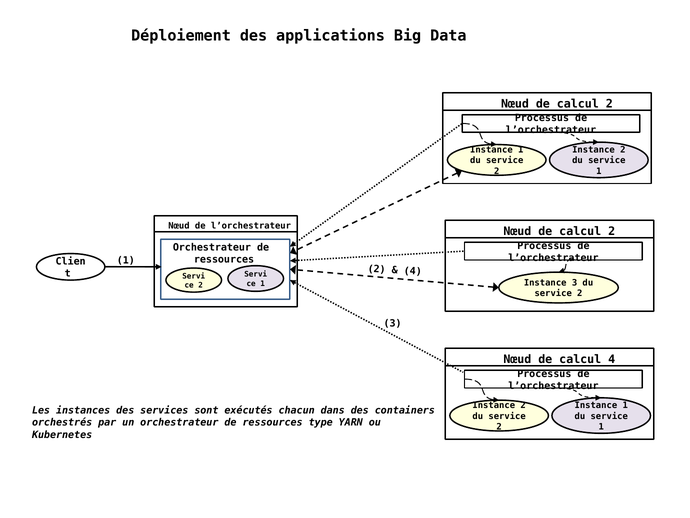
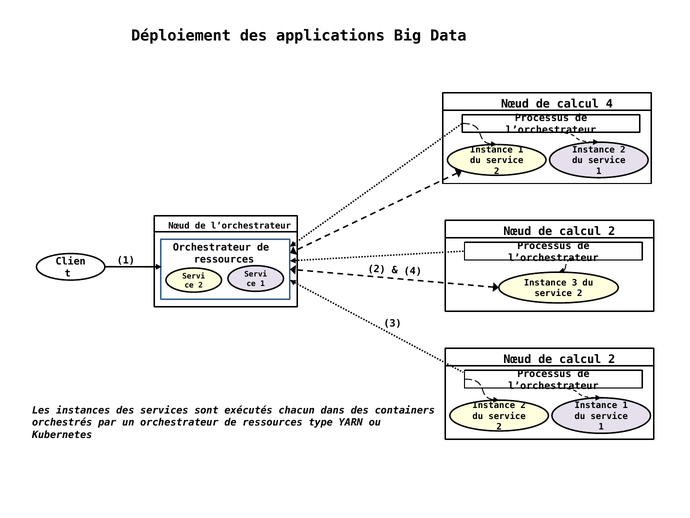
2 at (609, 104): 2 -> 4
4 at (612, 359): 4 -> 2
